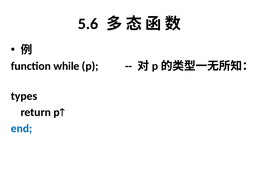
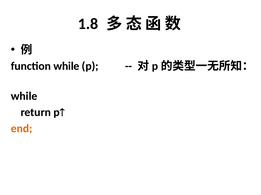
5.6: 5.6 -> 1.8
types at (24, 97): types -> while
end colour: blue -> orange
